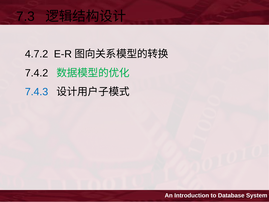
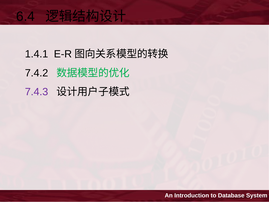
7.3: 7.3 -> 6.4
4.7.2: 4.7.2 -> 1.4.1
7.4.3 colour: blue -> purple
